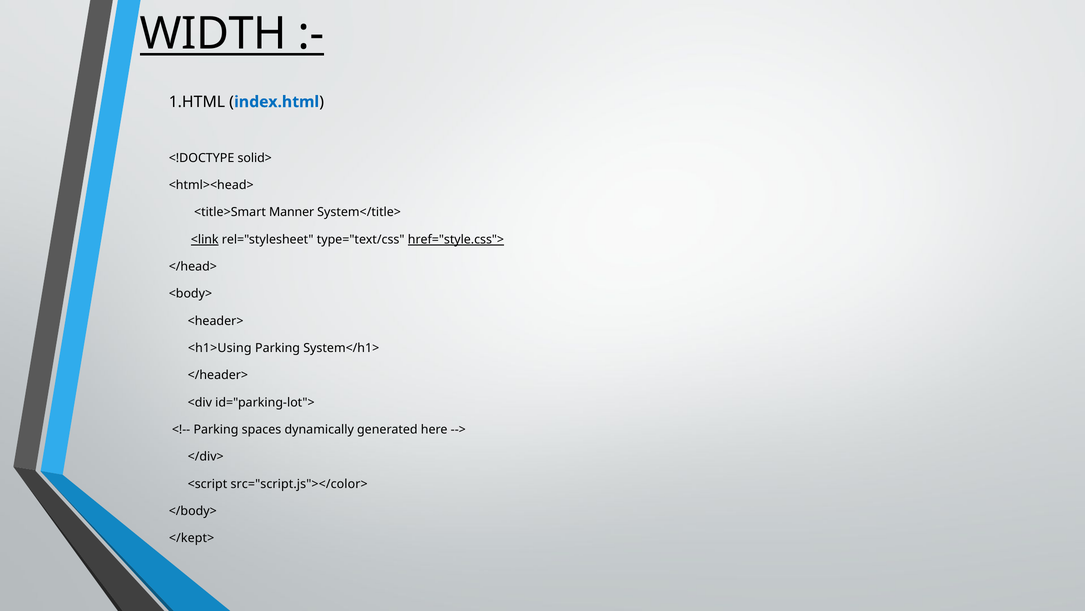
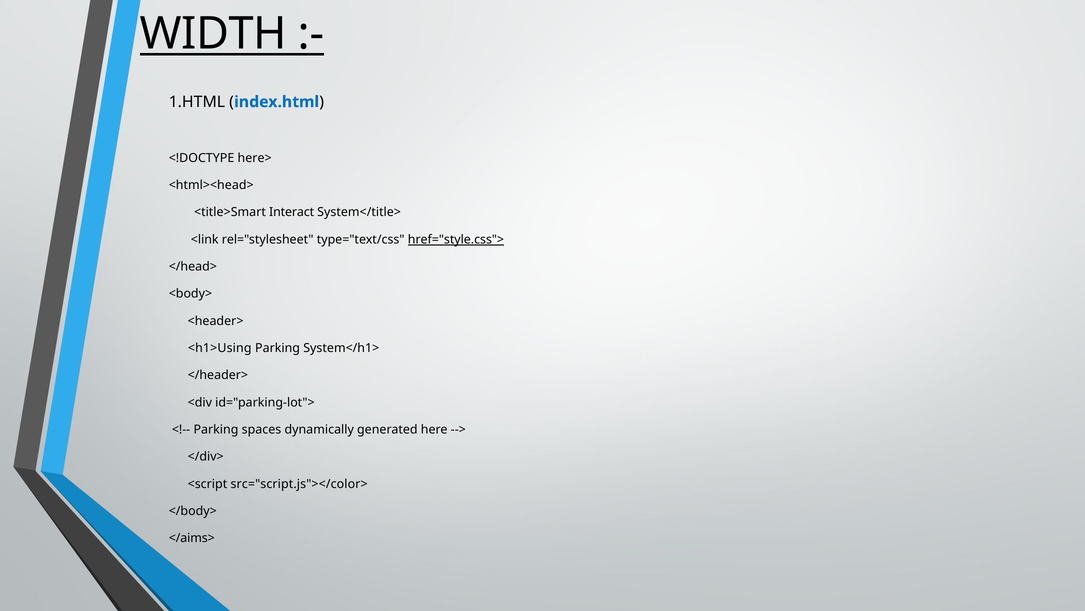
solid>: solid> -> here>
Manner: Manner -> Interact
<link underline: present -> none
</kept>: </kept> -> </aims>
